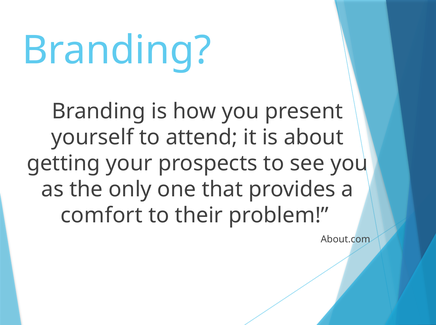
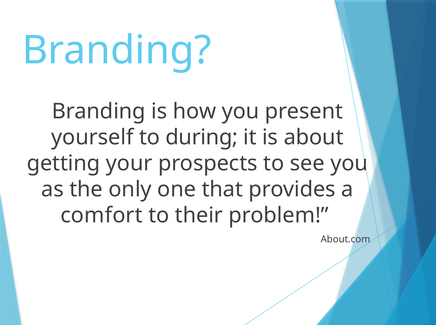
attend: attend -> during
